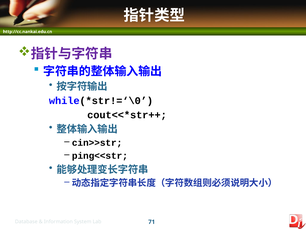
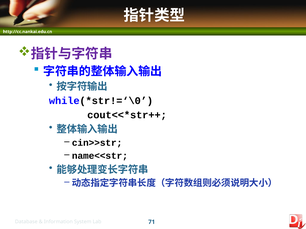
ping<<str: ping<<str -> name<<str
